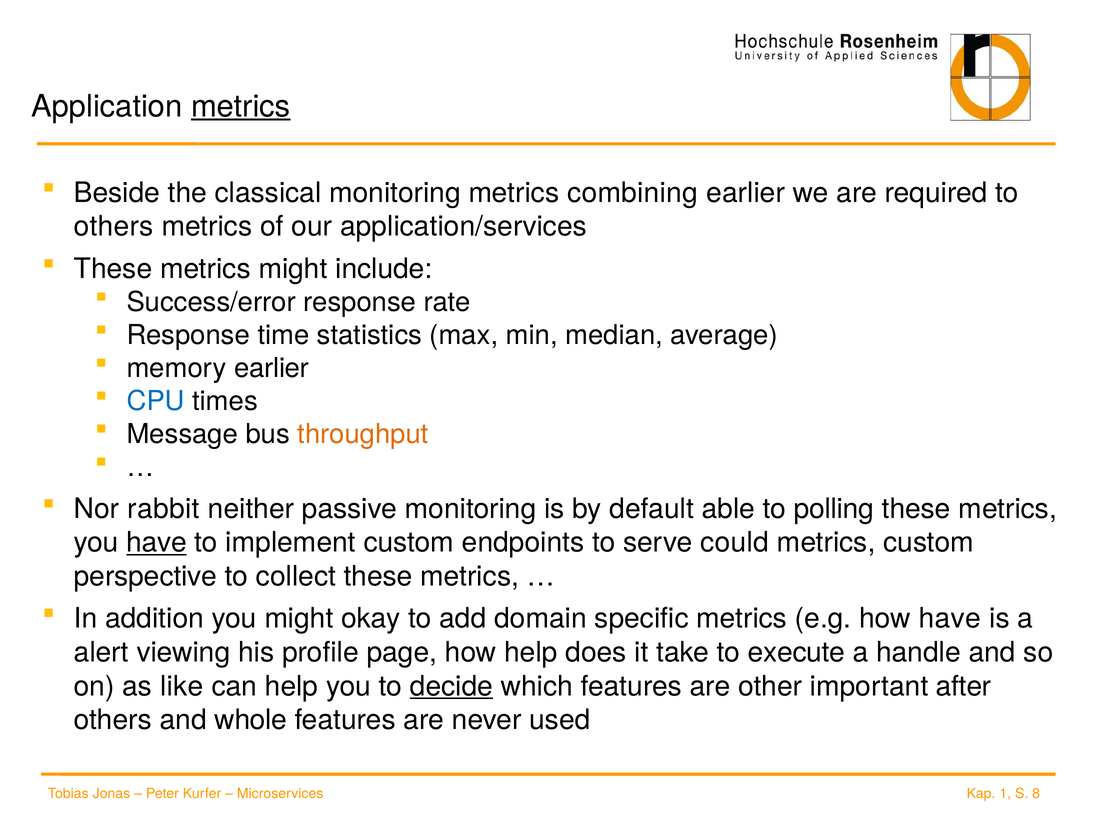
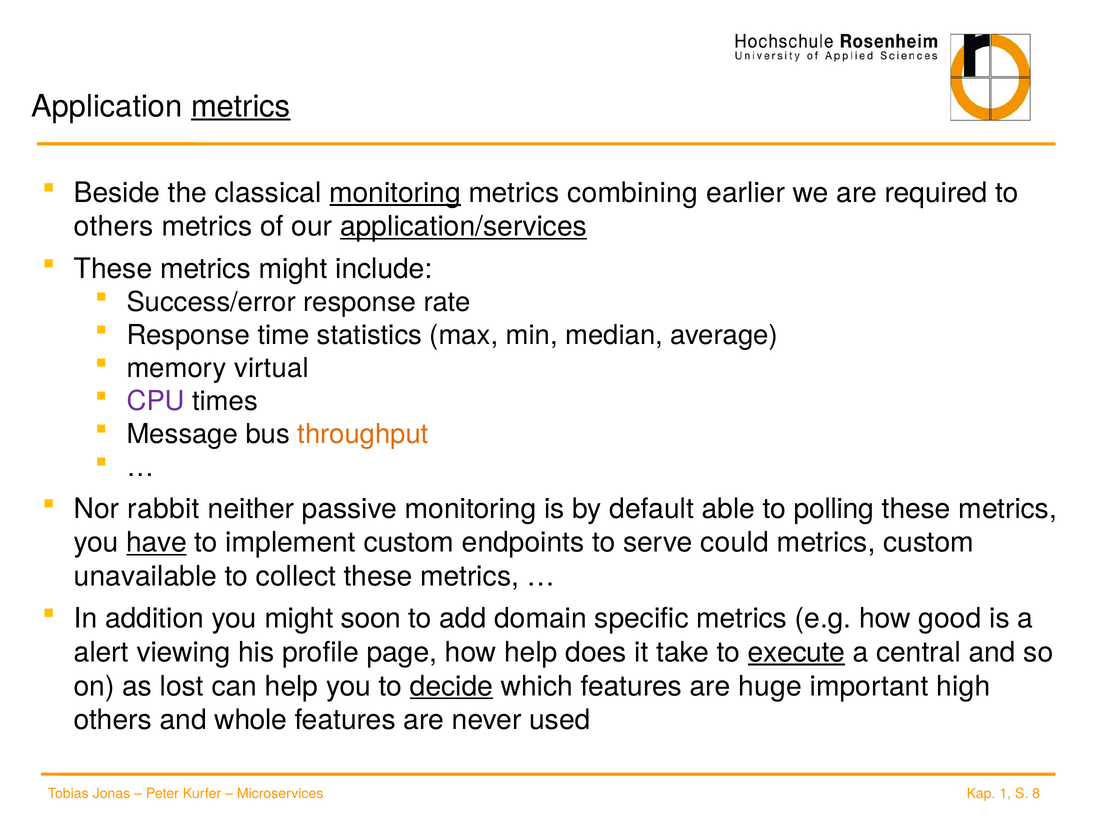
monitoring at (395, 193) underline: none -> present
application/services underline: none -> present
memory earlier: earlier -> virtual
CPU colour: blue -> purple
perspective: perspective -> unavailable
okay: okay -> soon
how have: have -> good
execute underline: none -> present
handle: handle -> central
like: like -> lost
other: other -> huge
after: after -> high
